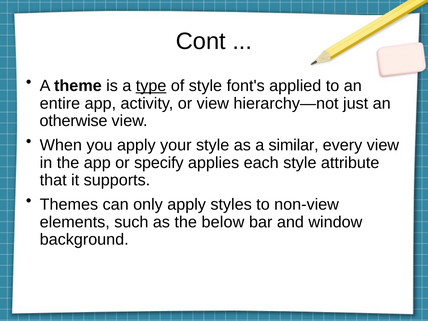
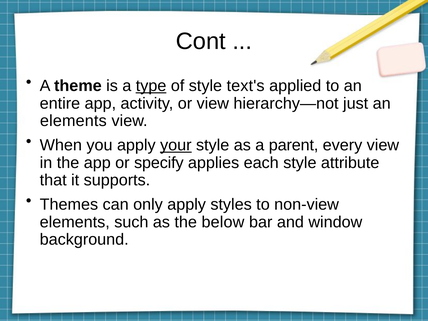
font's: font's -> text's
otherwise at (73, 121): otherwise -> elements
your underline: none -> present
similar: similar -> parent
